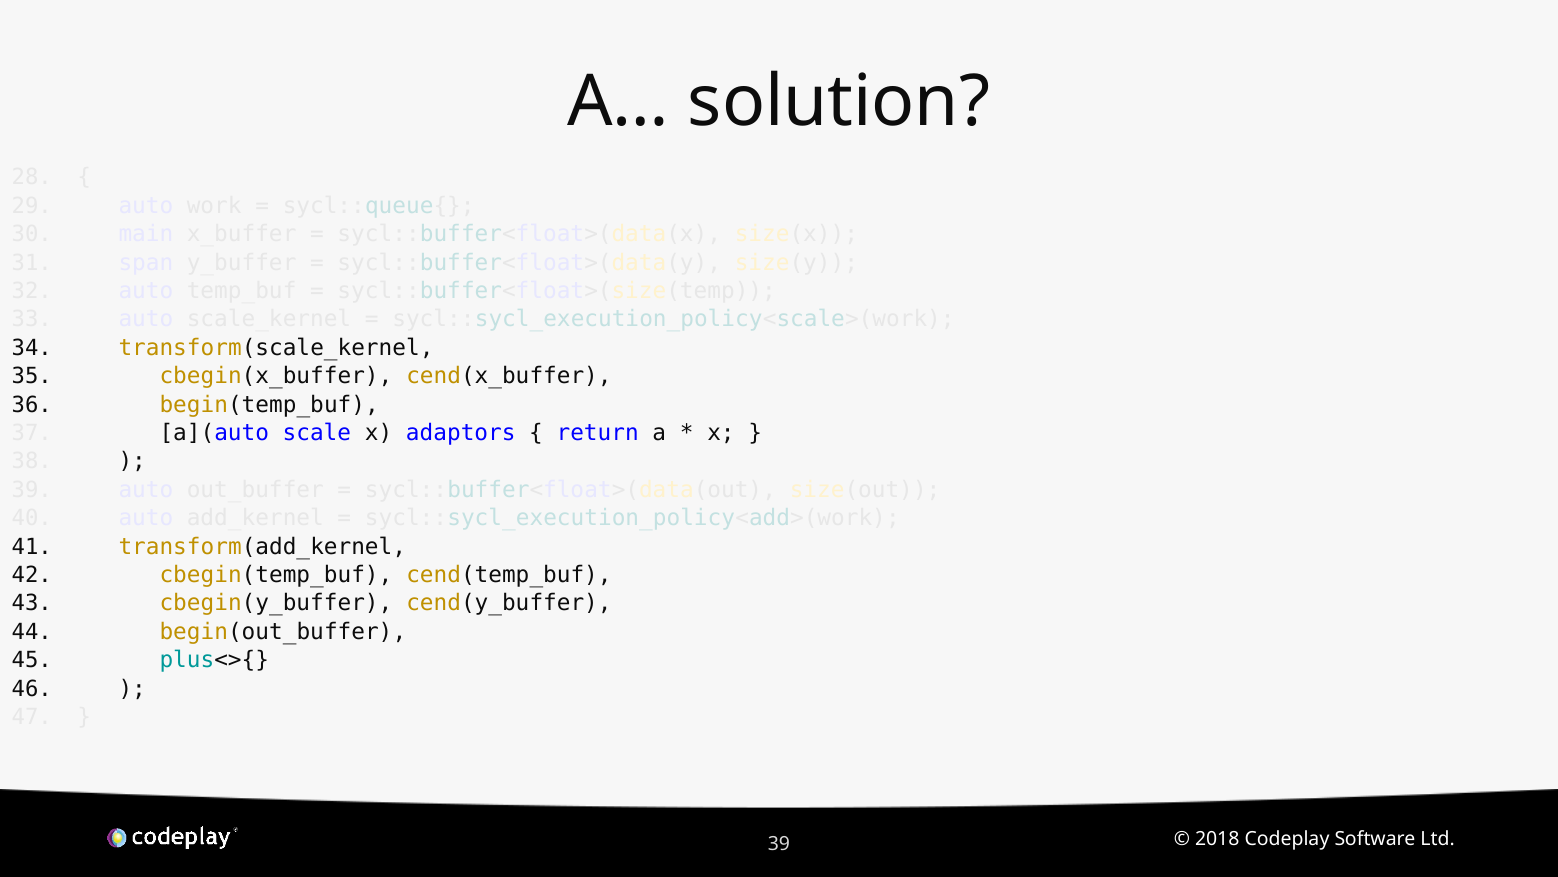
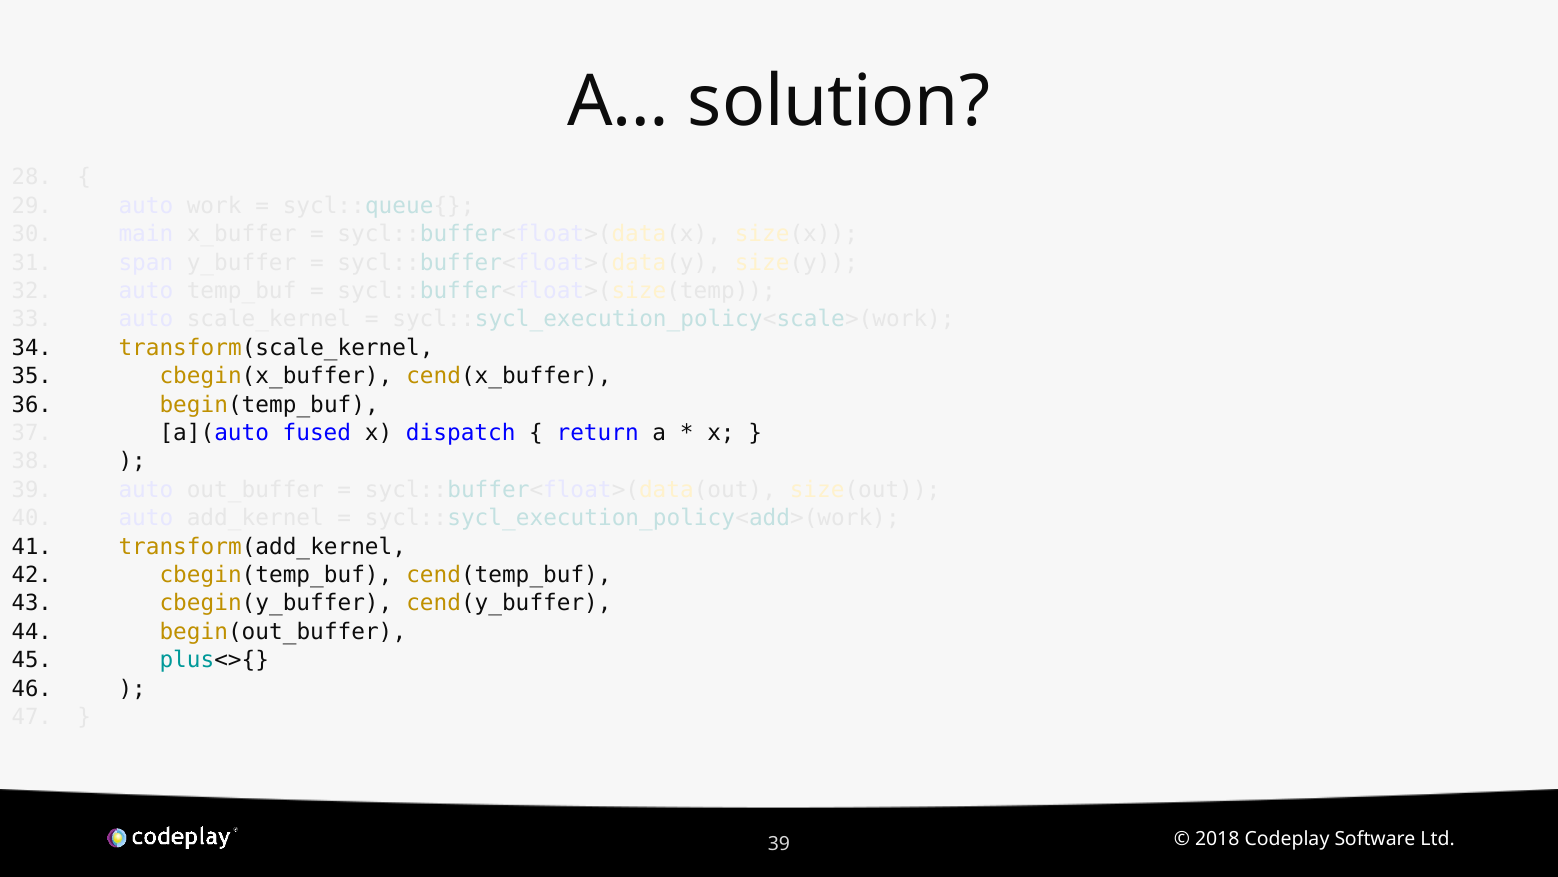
scale: scale -> fused
adaptors: adaptors -> dispatch
